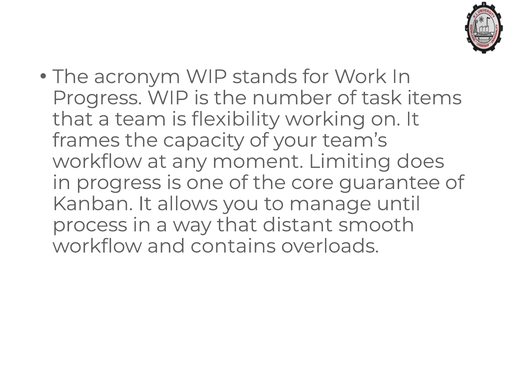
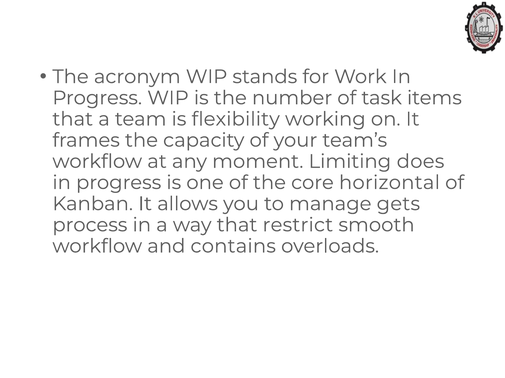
guarantee: guarantee -> horizontal
until: until -> gets
distant: distant -> restrict
